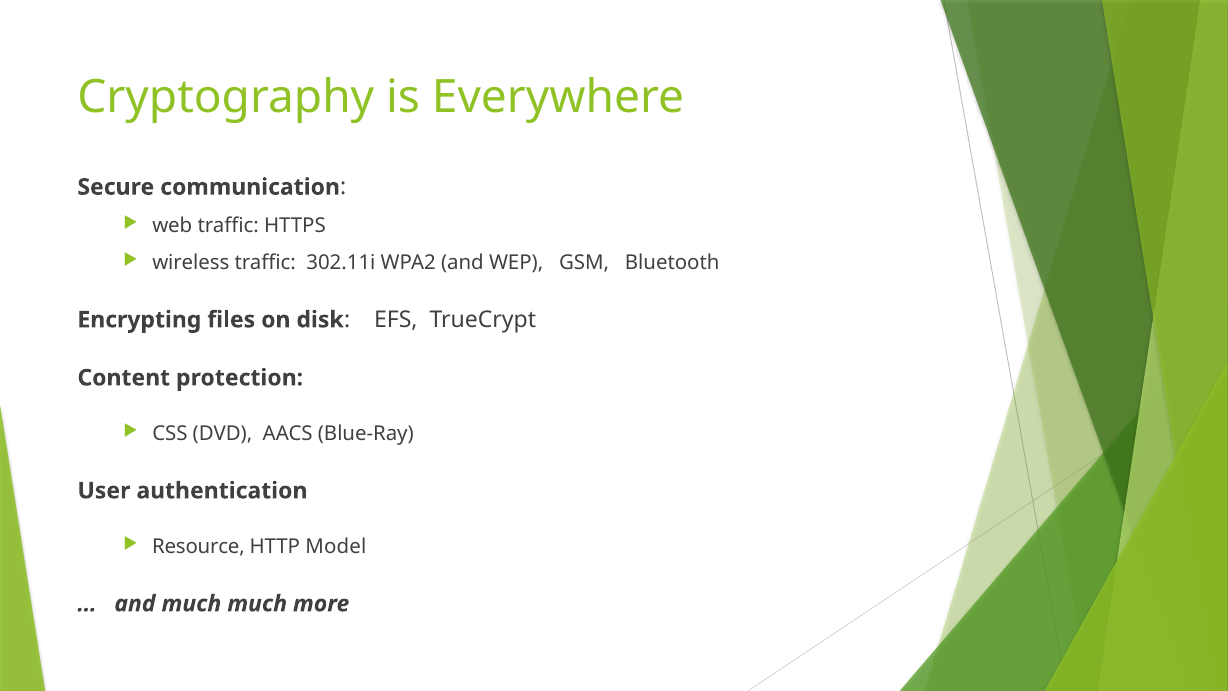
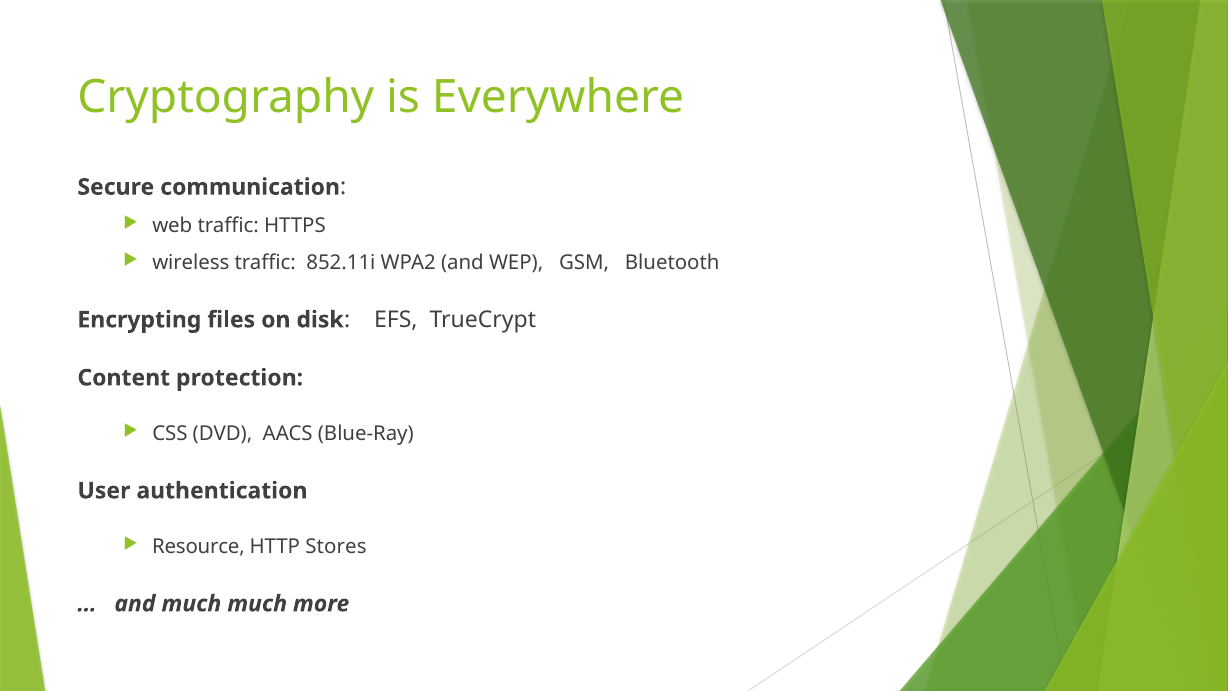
302.11i: 302.11i -> 852.11i
Model: Model -> Stores
